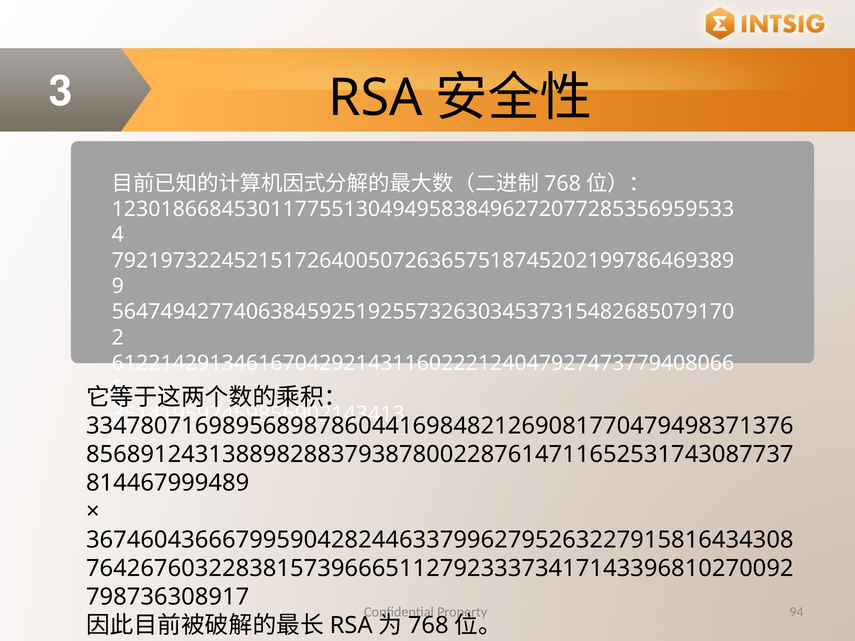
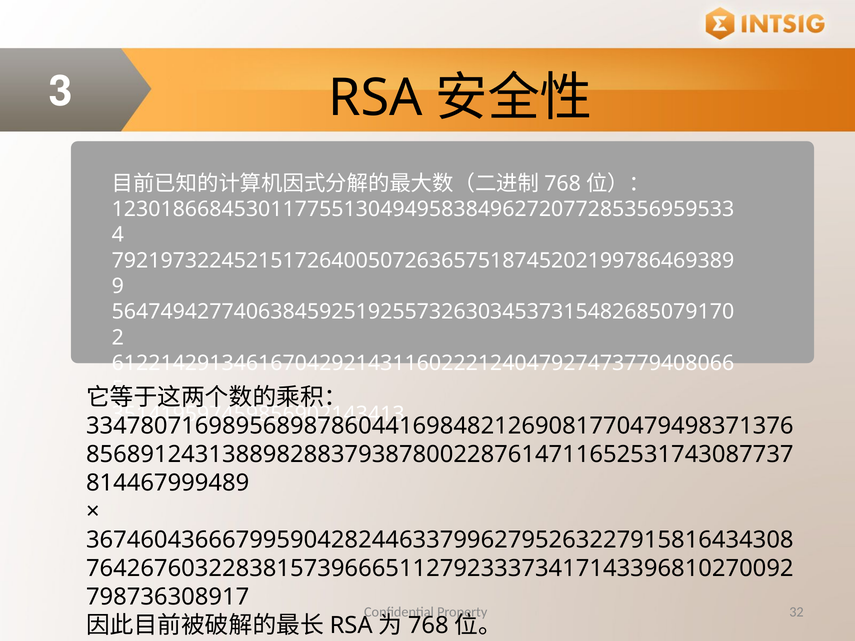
94: 94 -> 32
